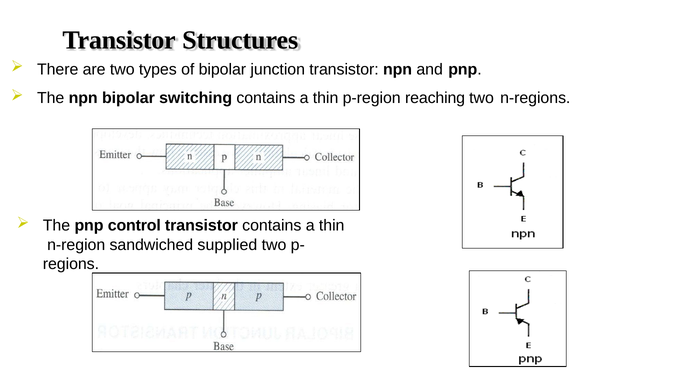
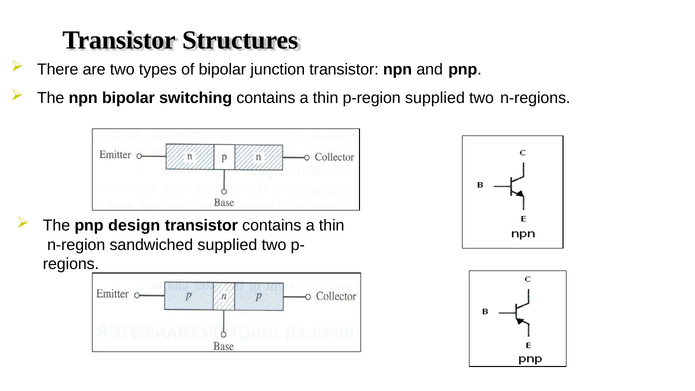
p-region reaching: reaching -> supplied
control: control -> design
